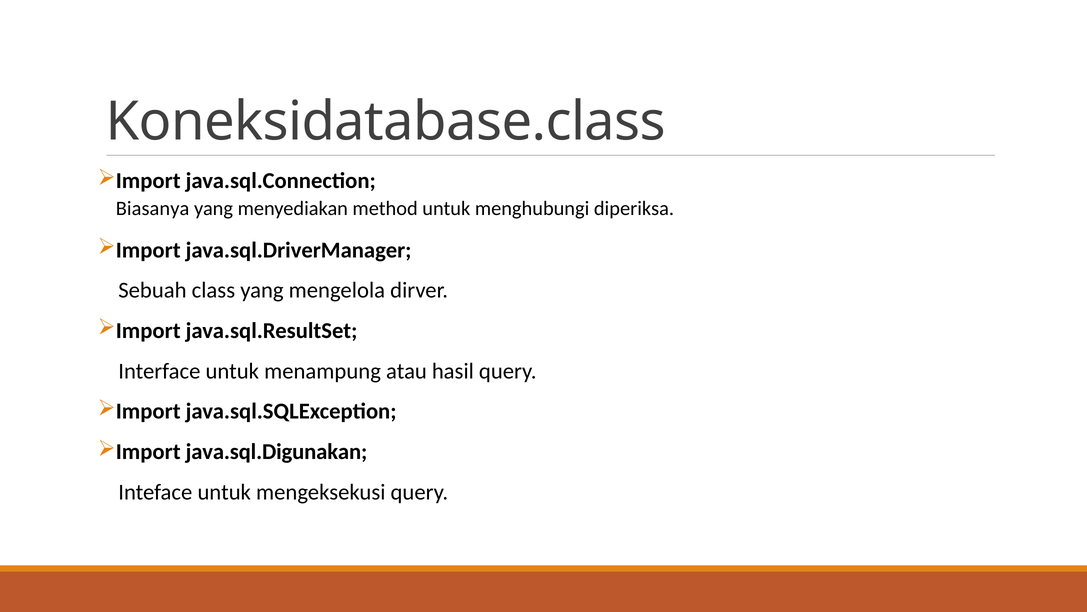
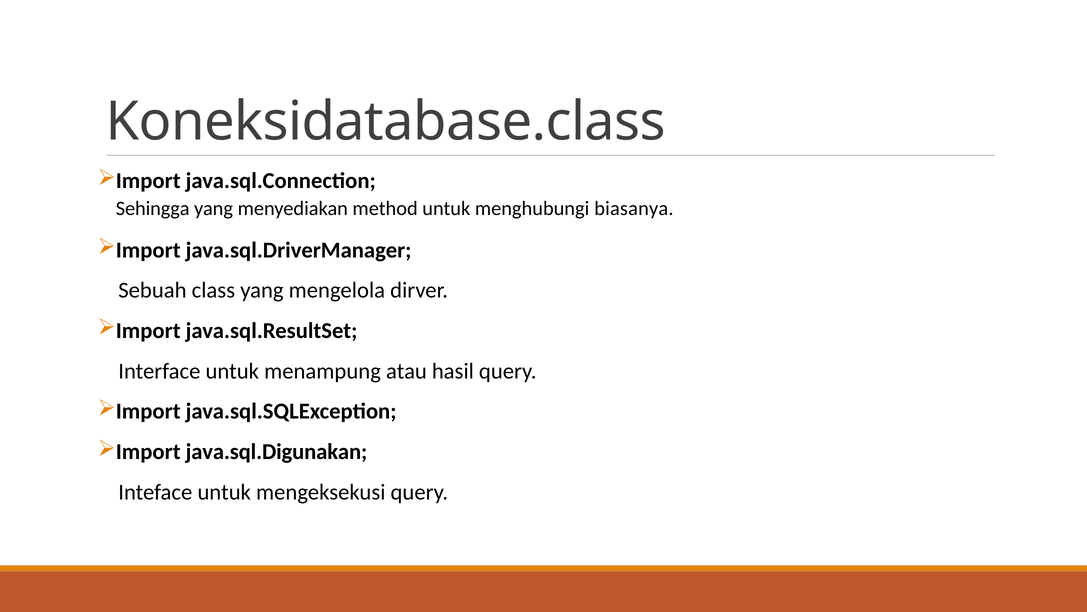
Biasanya: Biasanya -> Sehingga
diperiksa: diperiksa -> biasanya
